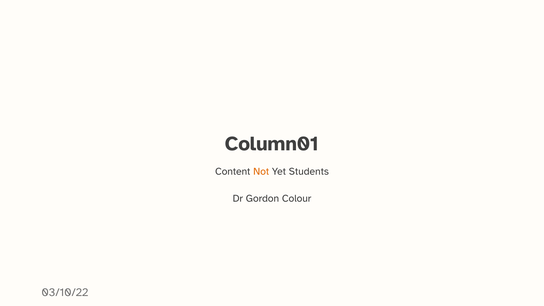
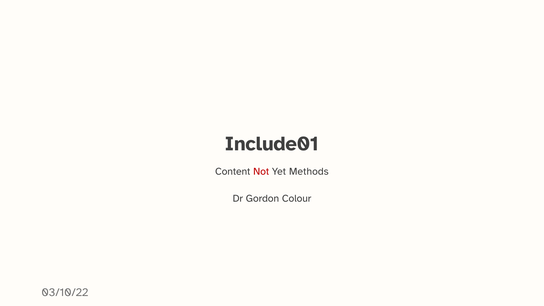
Column01: Column01 -> Include01
Not colour: orange -> red
Students: Students -> Methods
